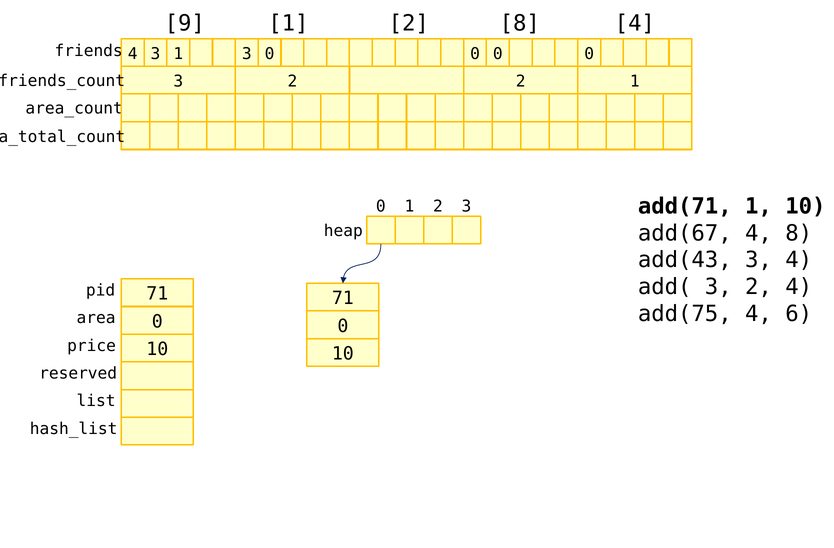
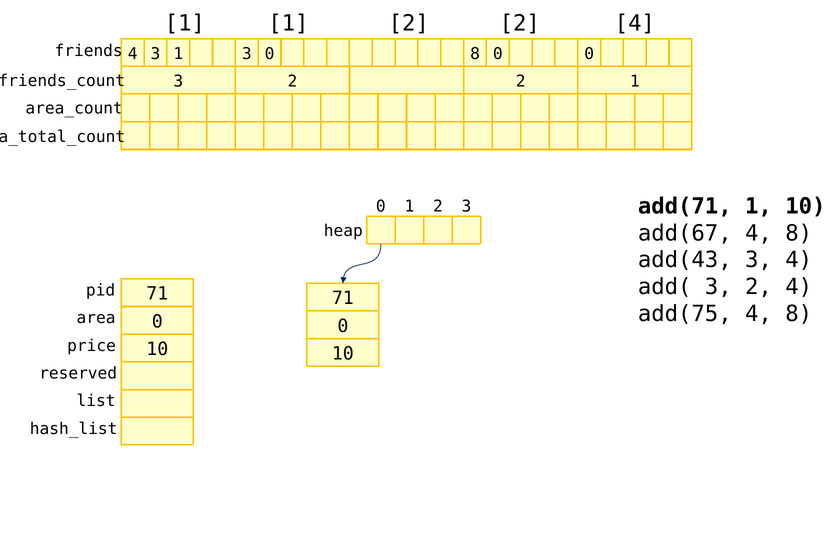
9 at (185, 23): 9 -> 1
2 8: 8 -> 2
0 at (475, 54): 0 -> 8
add(75 4 6: 6 -> 8
